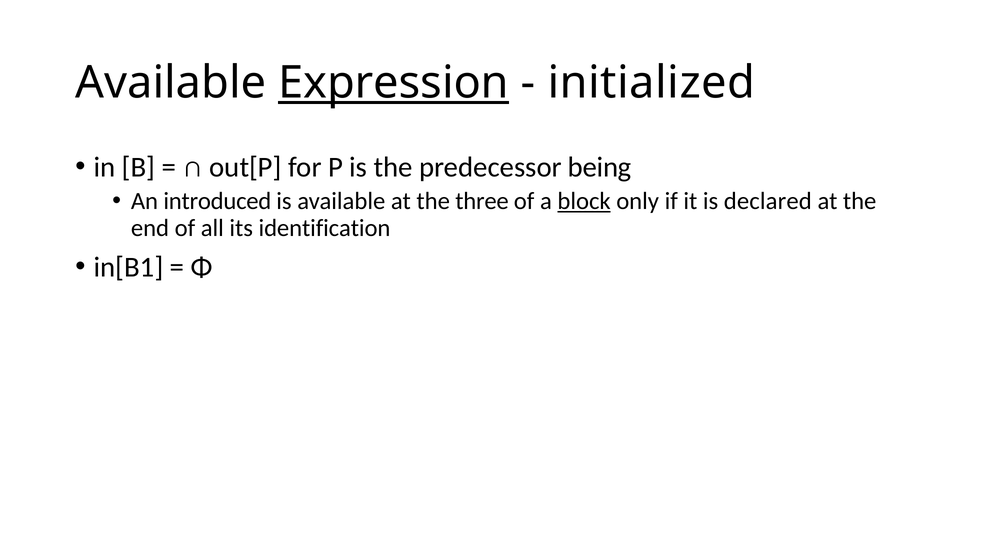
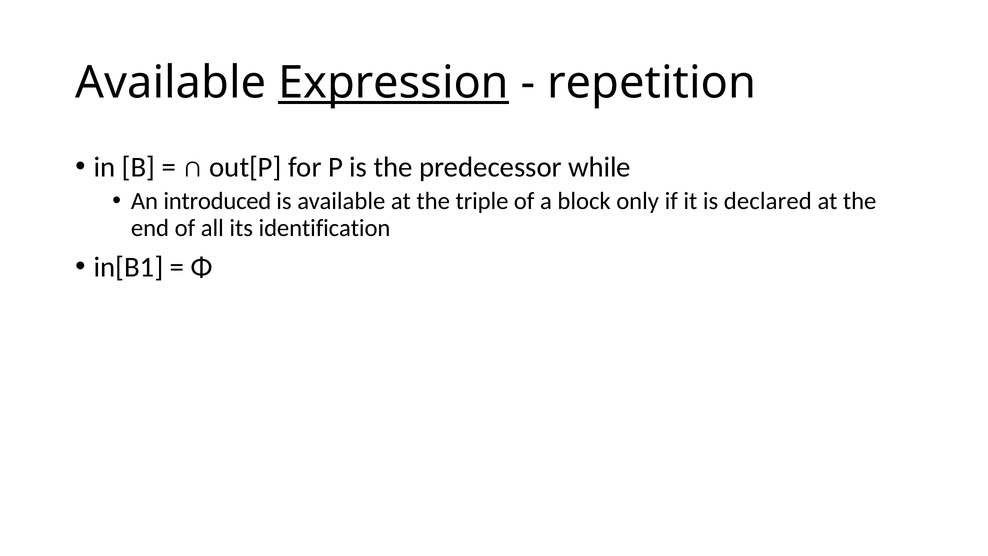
initialized: initialized -> repetition
being: being -> while
three: three -> triple
block underline: present -> none
